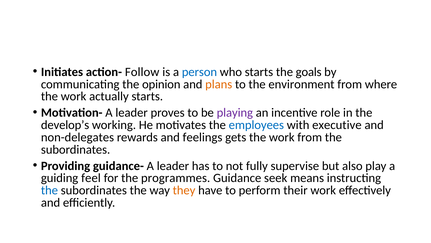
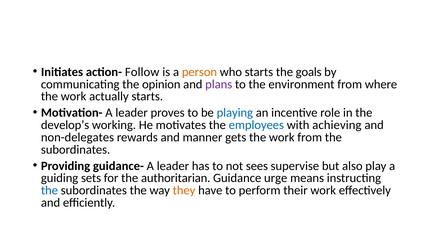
person colour: blue -> orange
plans colour: orange -> purple
playing colour: purple -> blue
executive: executive -> achieving
feelings: feelings -> manner
fully: fully -> sees
feel: feel -> sets
programmes: programmes -> authoritarian
seek: seek -> urge
